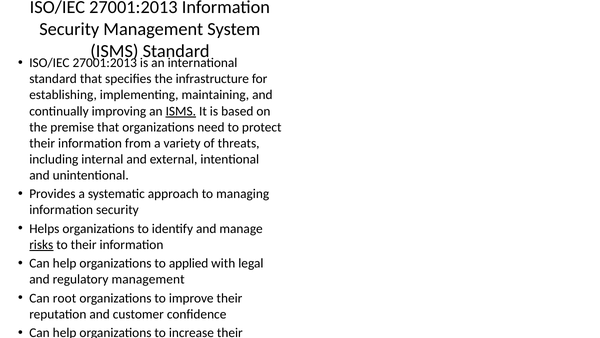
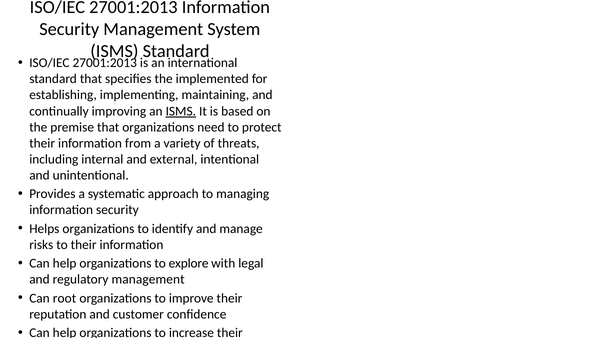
infrastructure: infrastructure -> implemented
risks underline: present -> none
applied: applied -> explore
